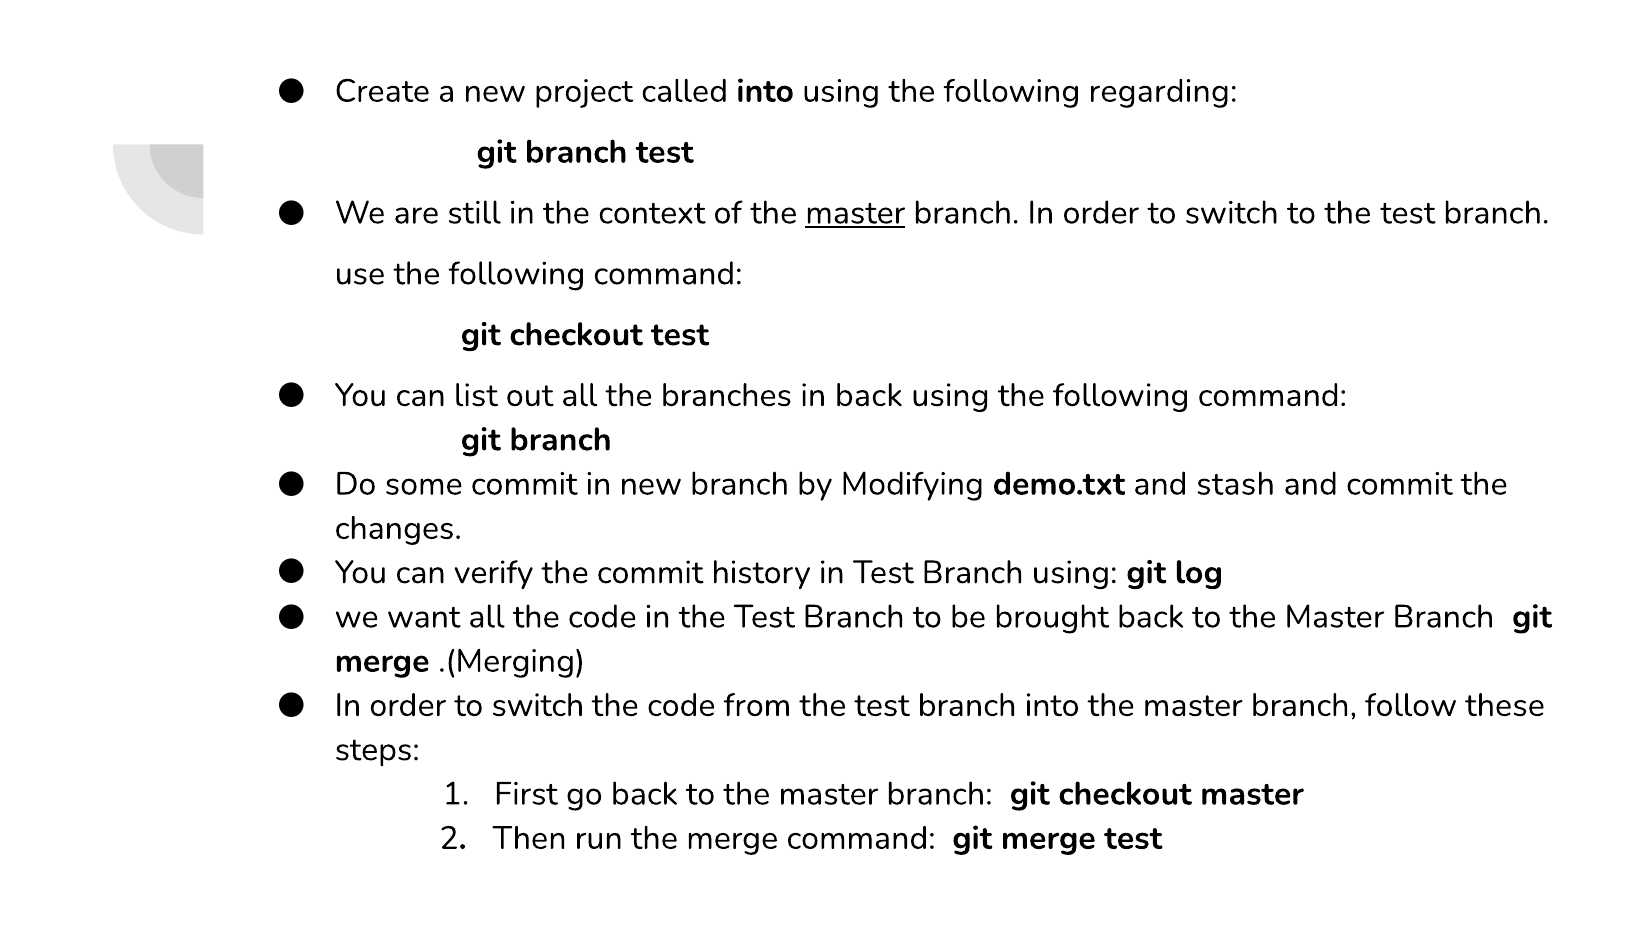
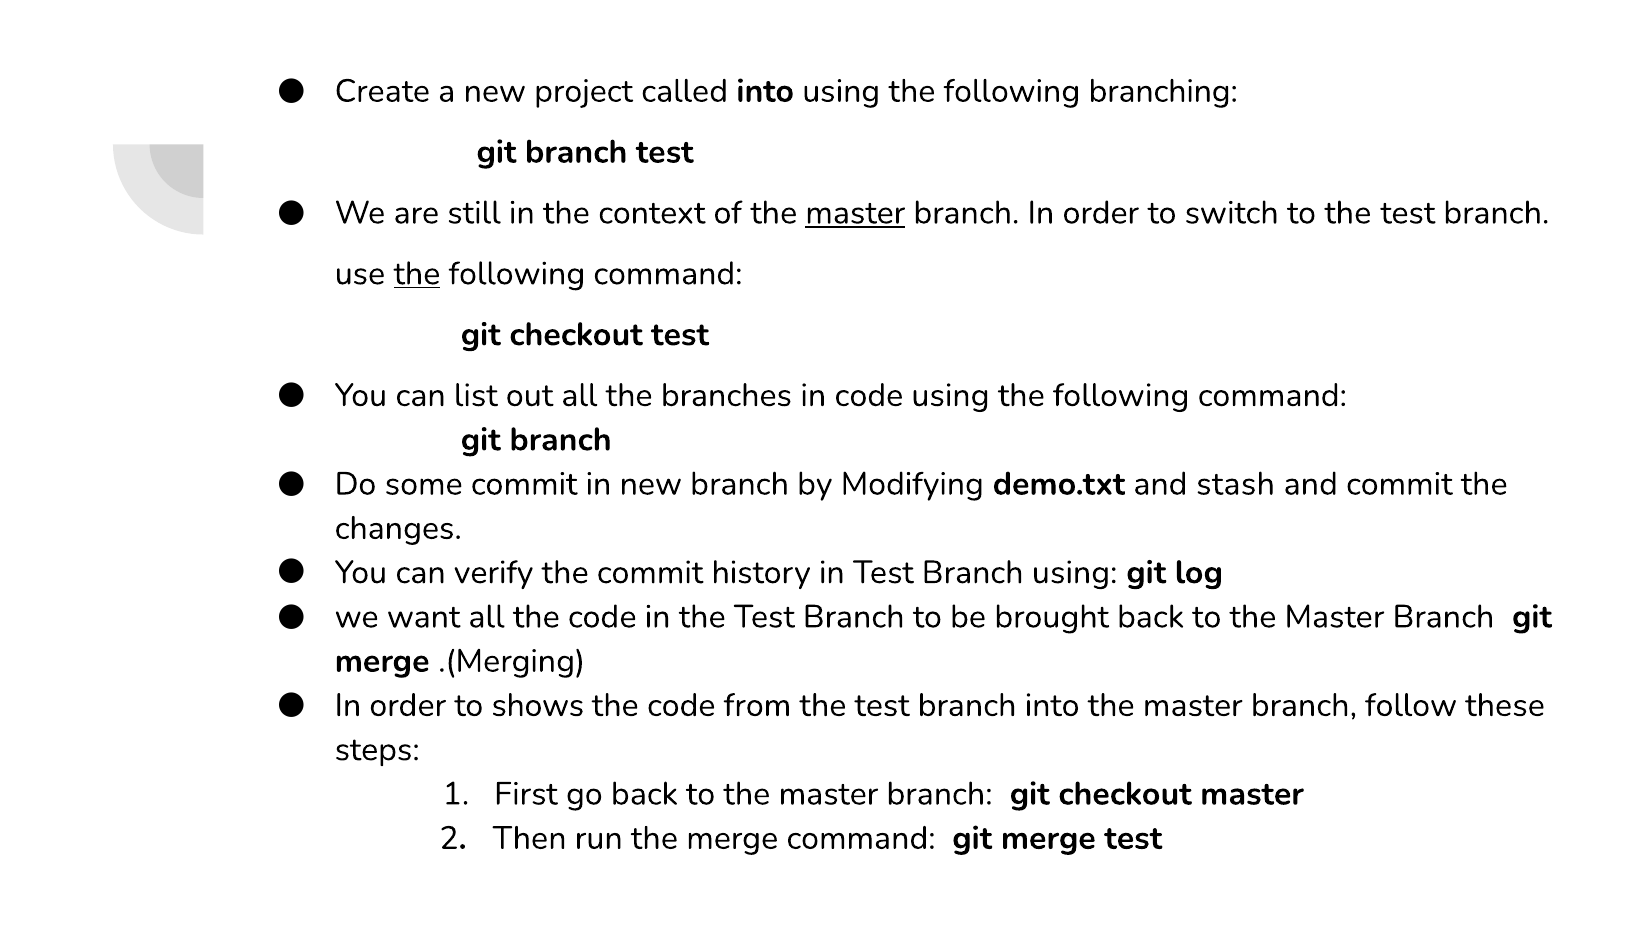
regarding: regarding -> branching
the at (417, 274) underline: none -> present
in back: back -> code
switch at (538, 706): switch -> shows
